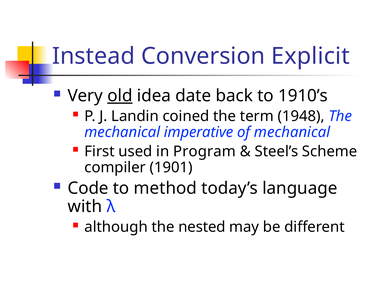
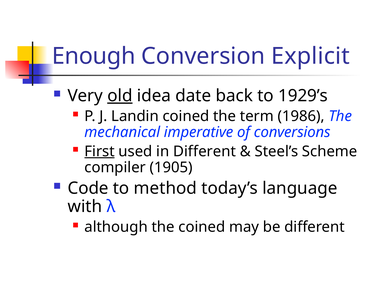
Instead: Instead -> Enough
1910’s: 1910’s -> 1929’s
1948: 1948 -> 1986
of mechanical: mechanical -> conversions
First underline: none -> present
in Program: Program -> Different
1901: 1901 -> 1905
the nested: nested -> coined
